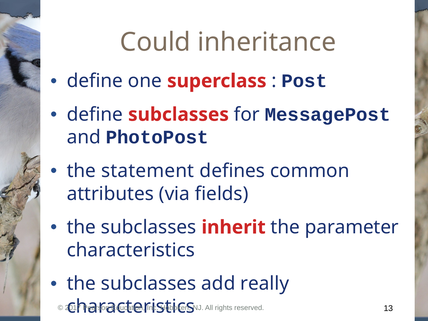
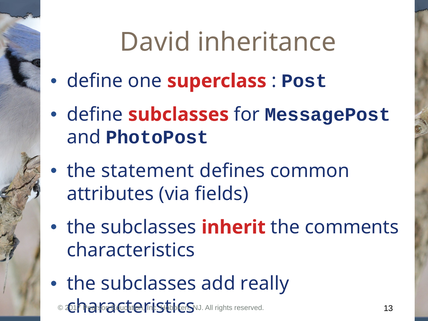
Could: Could -> David
parameter: parameter -> comments
